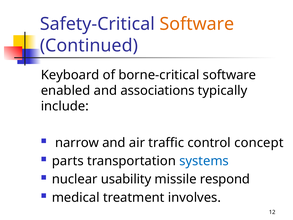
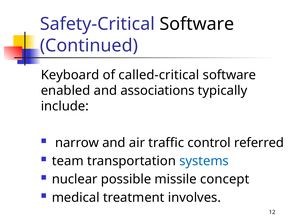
Software at (197, 24) colour: orange -> black
borne-critical: borne-critical -> called-critical
concept: concept -> referred
parts: parts -> team
usability: usability -> possible
respond: respond -> concept
